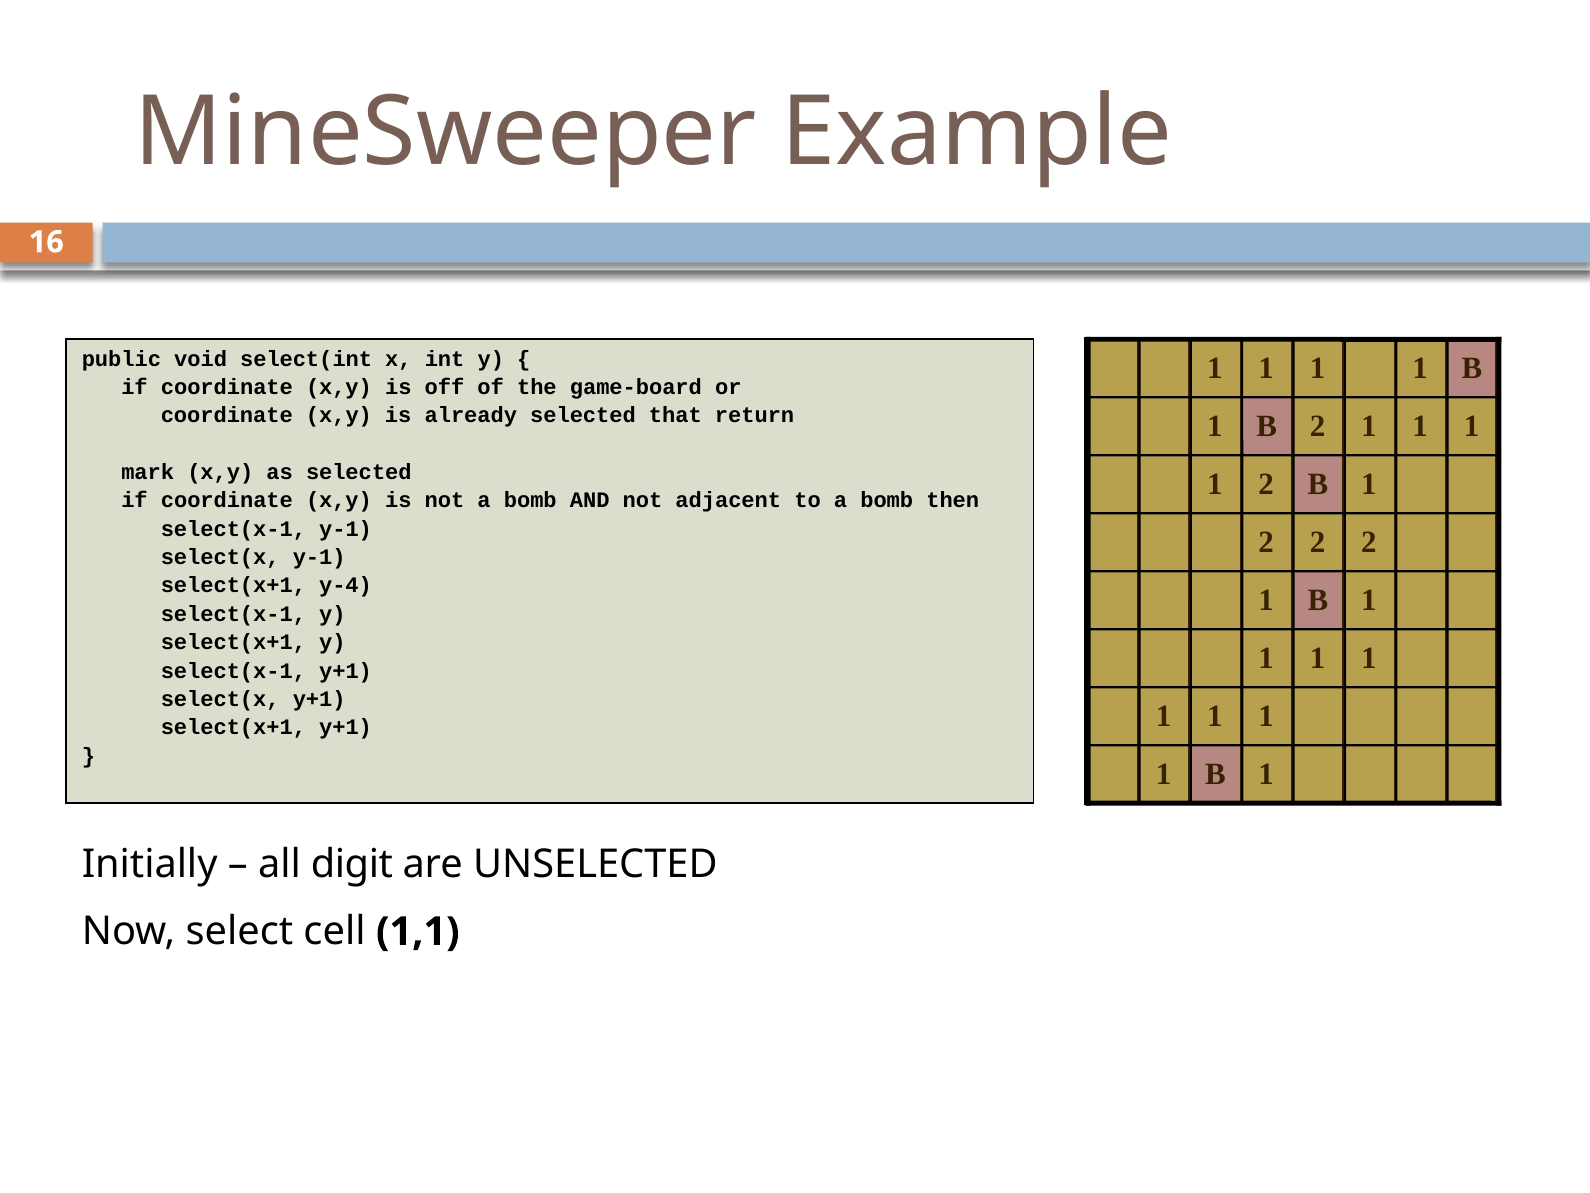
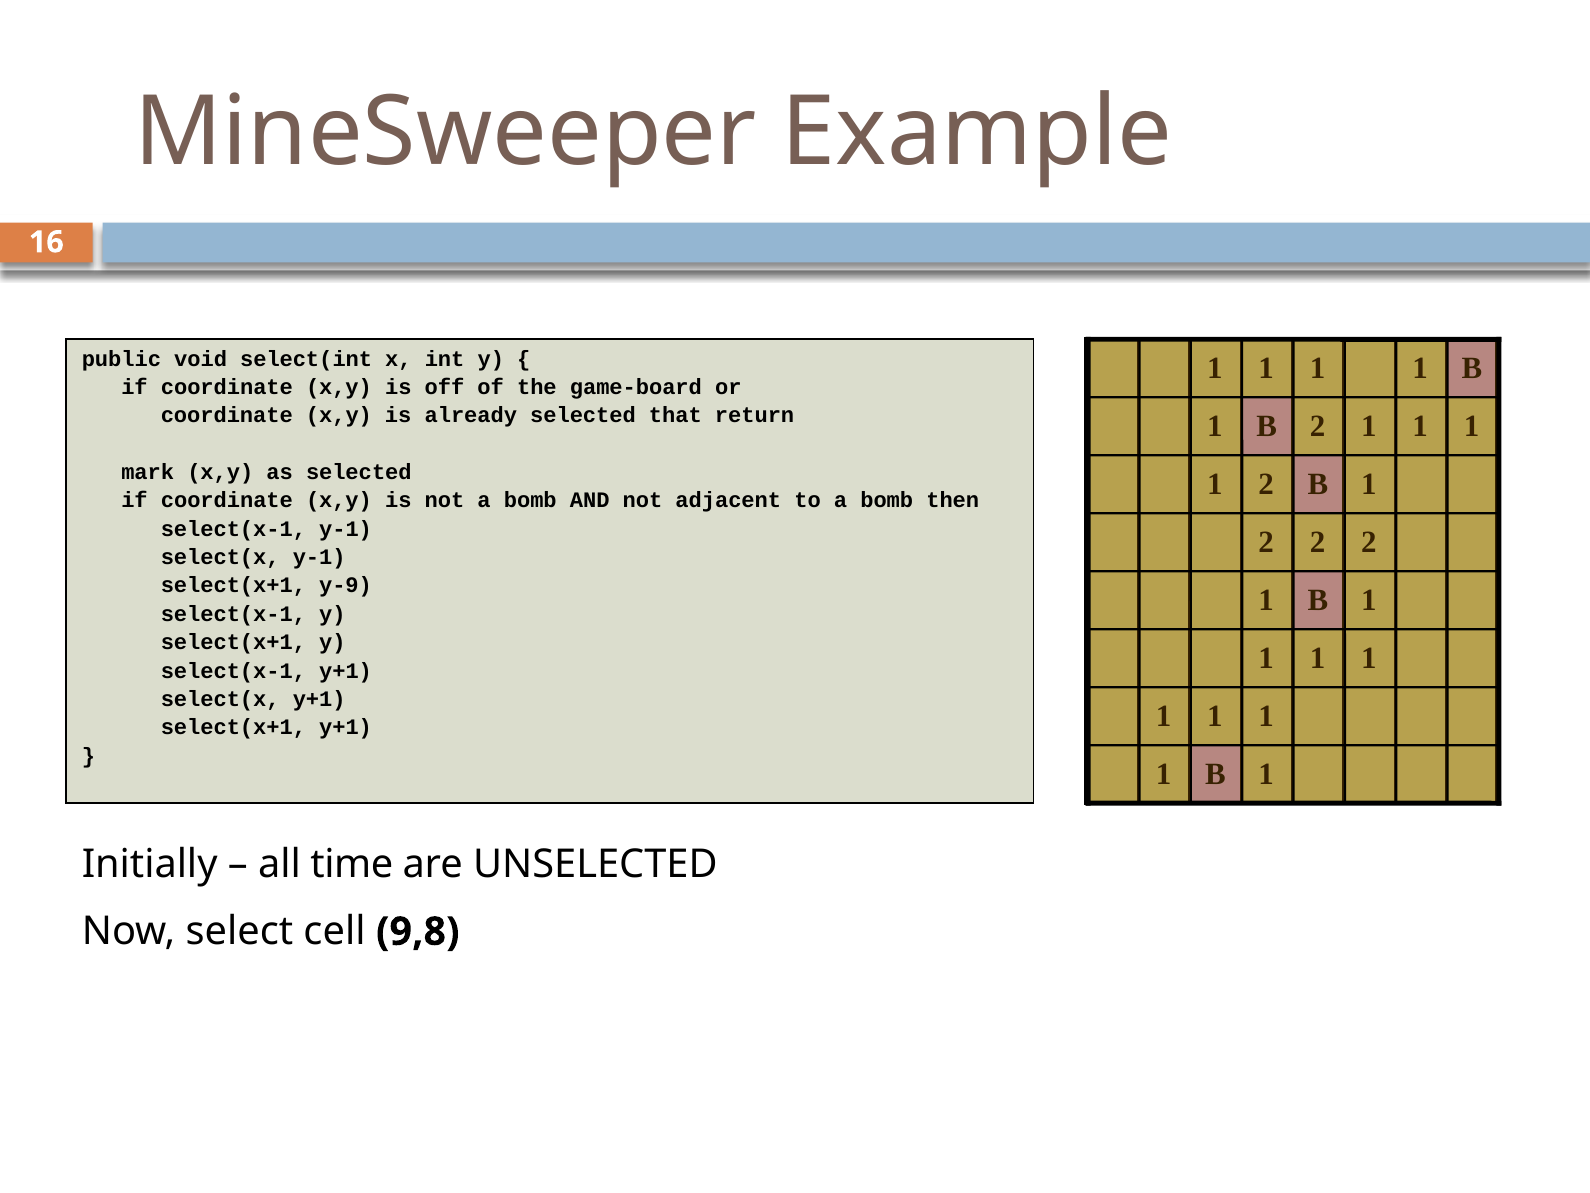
y-4: y-4 -> y-9
digit: digit -> time
1,1: 1,1 -> 9,8
